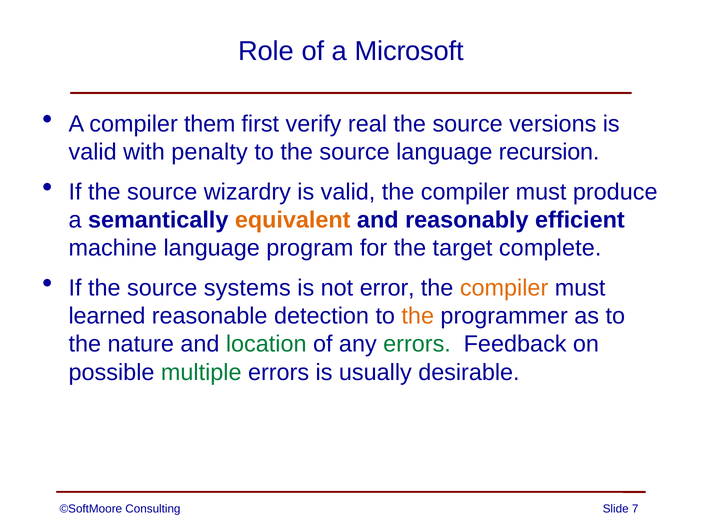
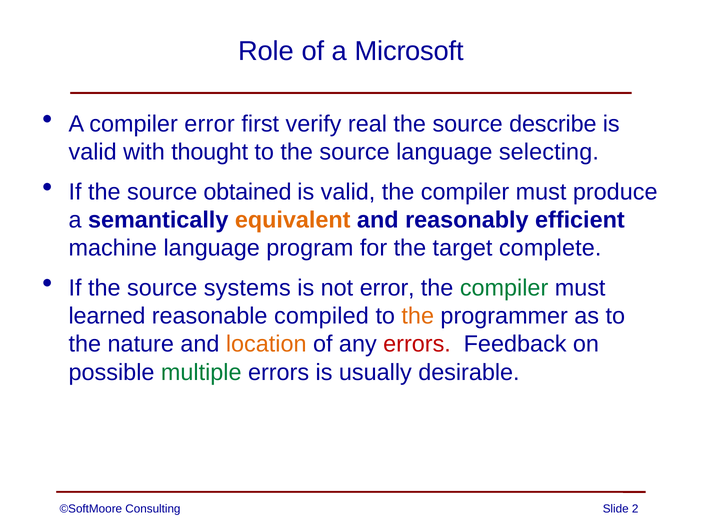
compiler them: them -> error
versions: versions -> describe
penalty: penalty -> thought
recursion: recursion -> selecting
wizardry: wizardry -> obtained
compiler at (504, 288) colour: orange -> green
detection: detection -> compiled
location colour: green -> orange
errors at (417, 344) colour: green -> red
7: 7 -> 2
